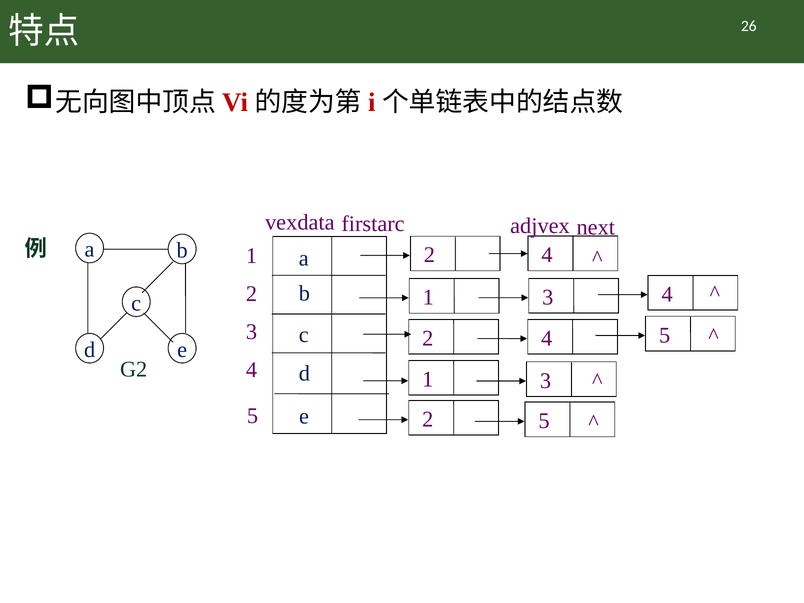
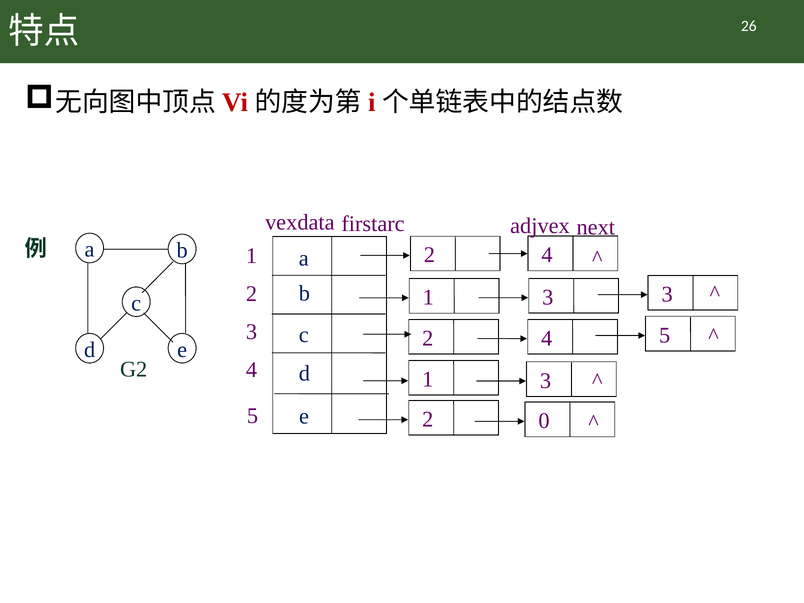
4 at (667, 294): 4 -> 3
2 5: 5 -> 0
